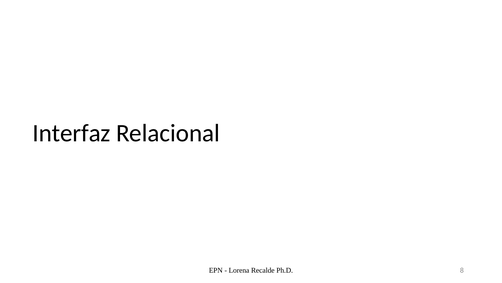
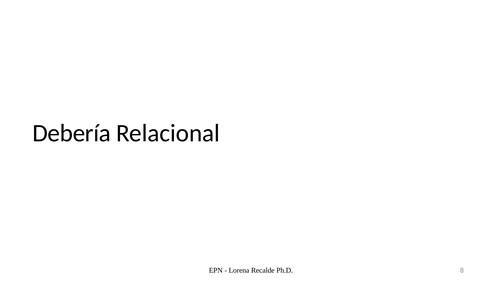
Interfaz: Interfaz -> Debería
